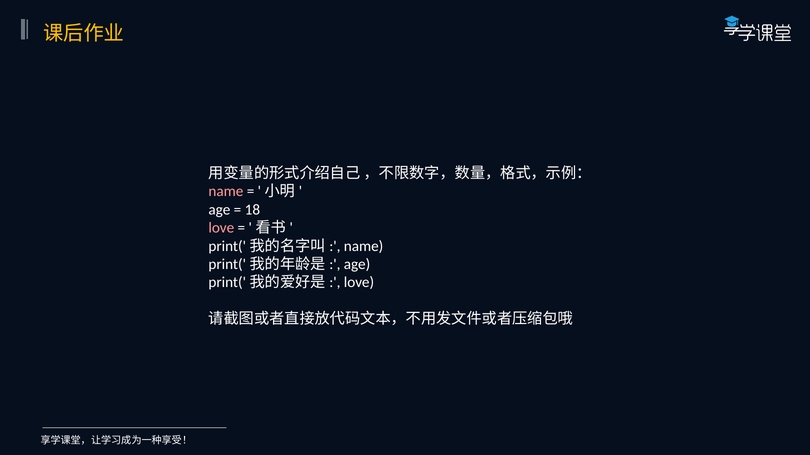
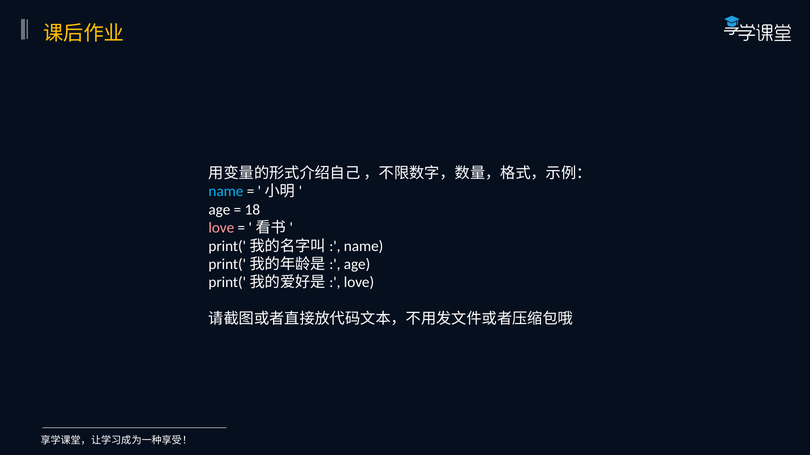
name at (226, 192) colour: pink -> light blue
